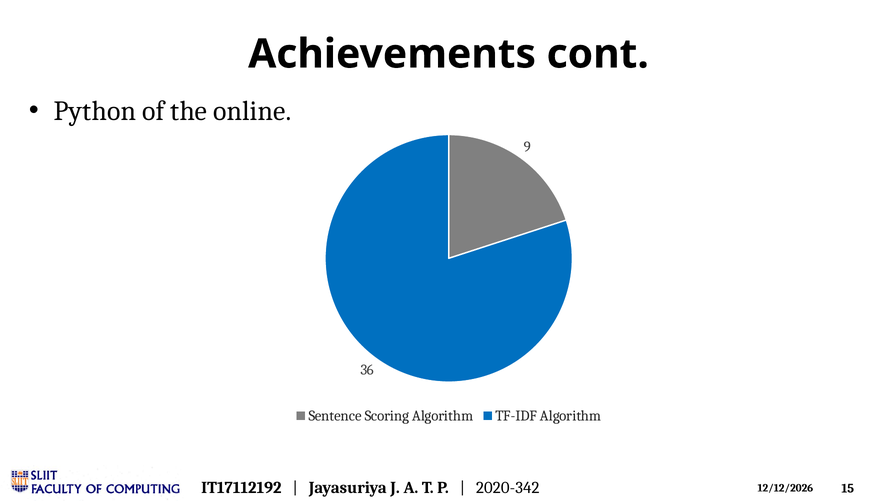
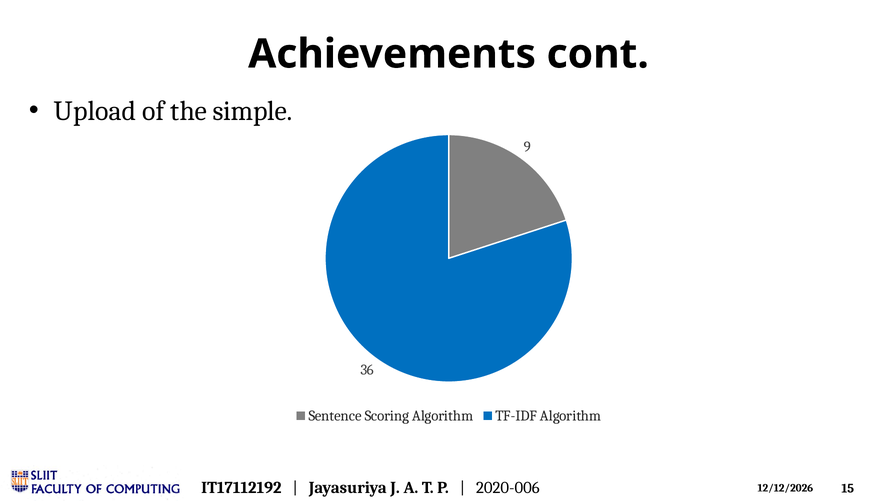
Python: Python -> Upload
online: online -> simple
2020-342: 2020-342 -> 2020-006
